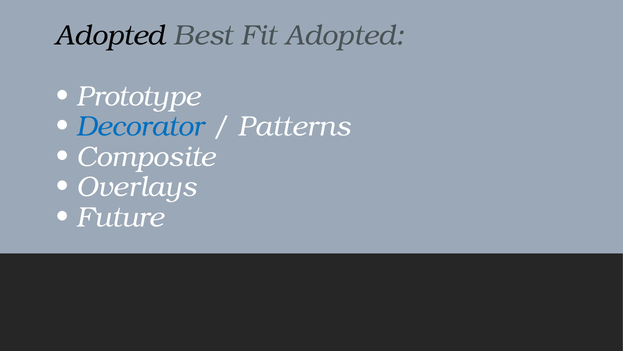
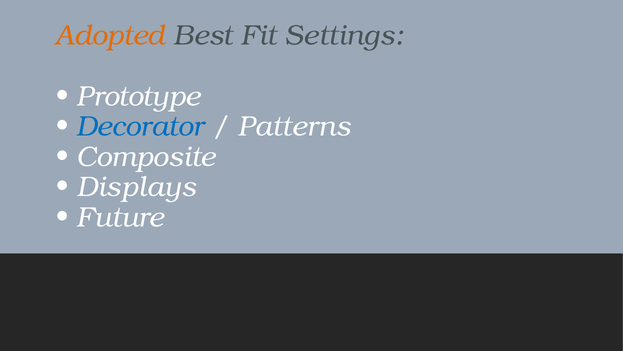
Adopted at (110, 36) colour: black -> orange
Fit Adopted: Adopted -> Settings
Overlays: Overlays -> Displays
